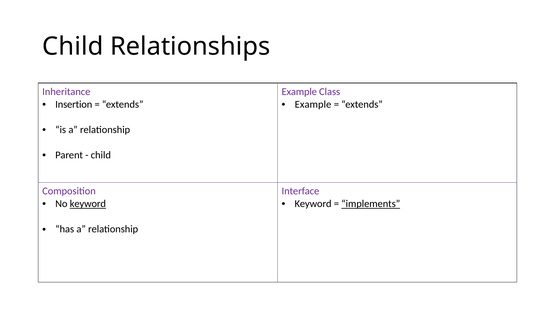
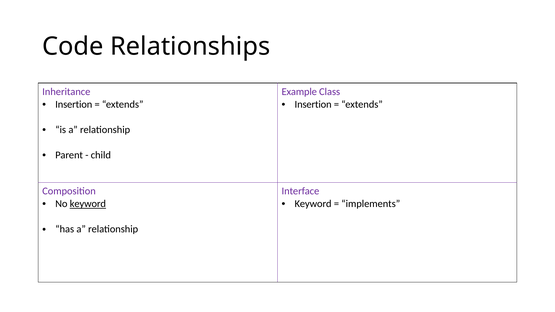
Child at (73, 47): Child -> Code
Example at (313, 104): Example -> Insertion
implements underline: present -> none
